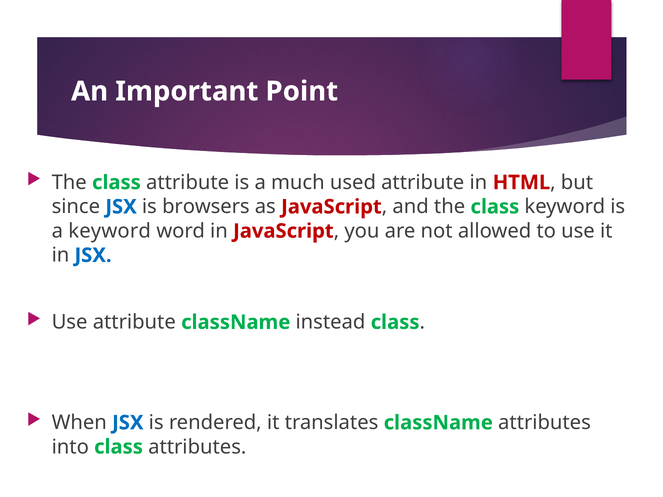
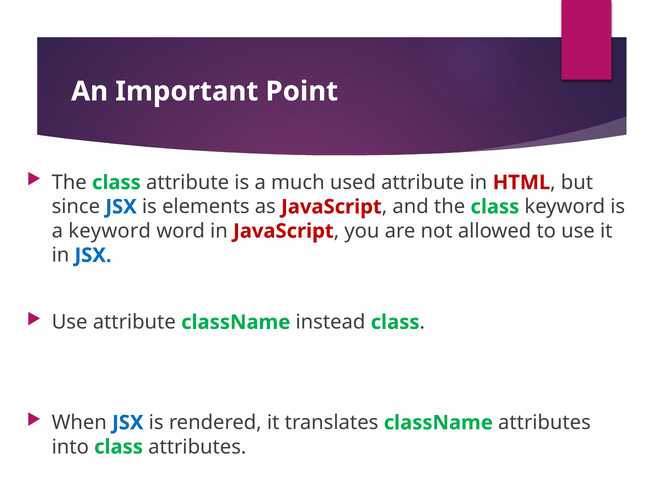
browsers: browsers -> elements
